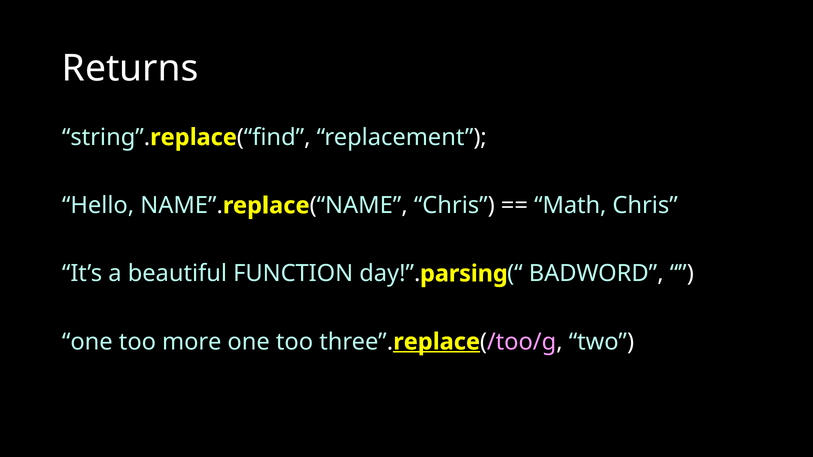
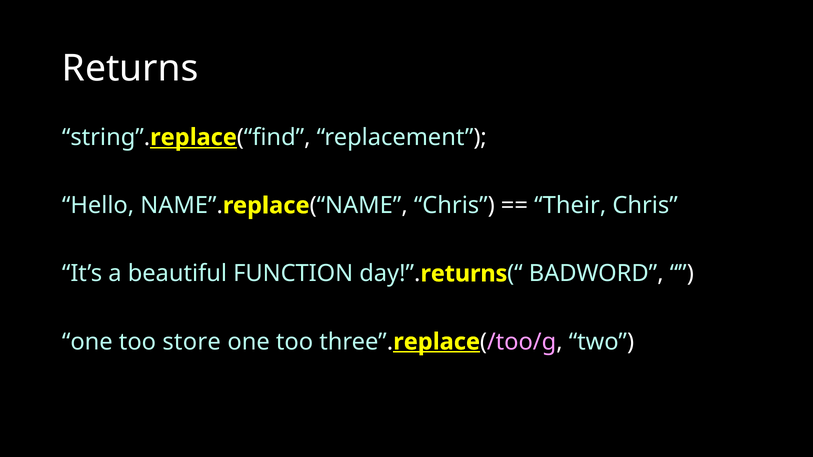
replace at (193, 137) underline: none -> present
Math: Math -> Their
parsing at (464, 274): parsing -> returns
more: more -> store
